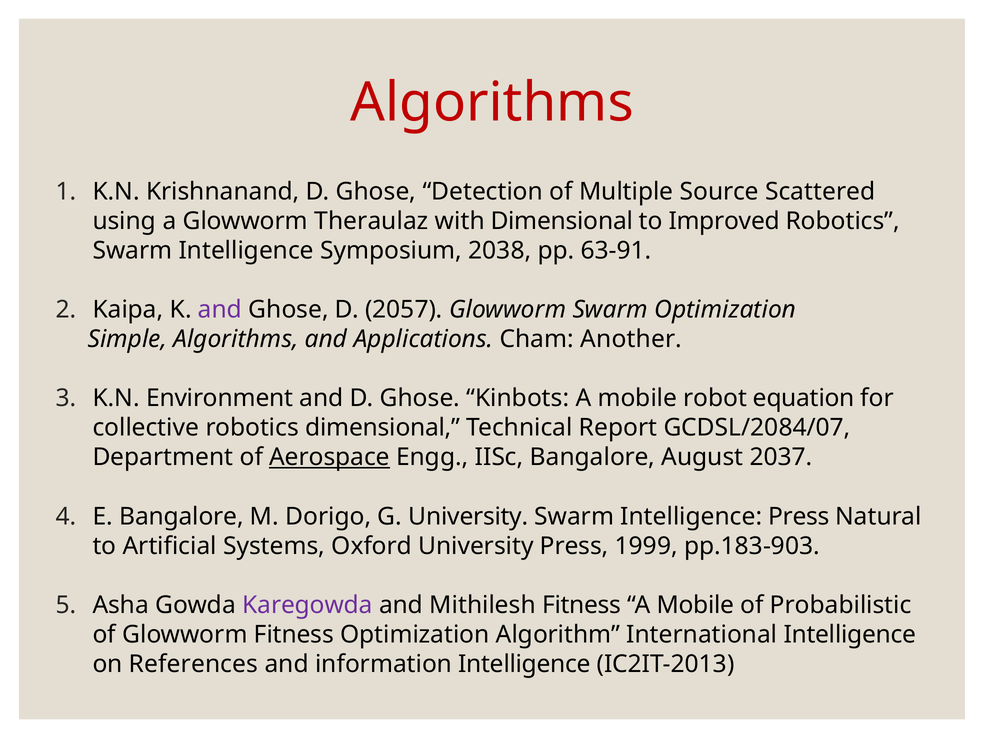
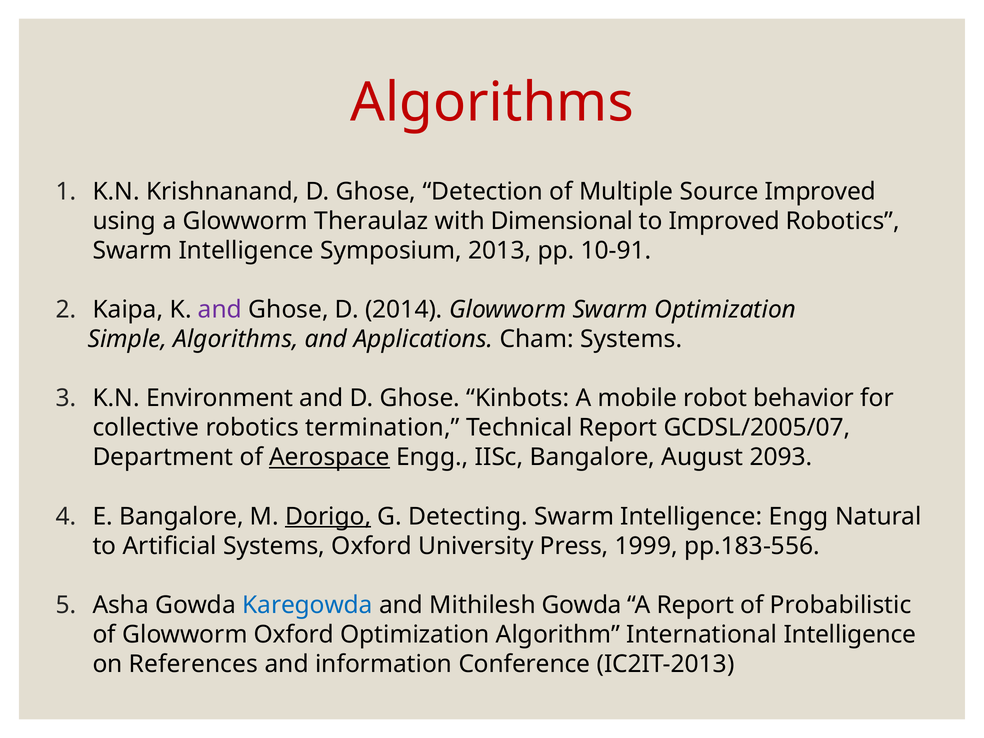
Source Scattered: Scattered -> Improved
2038: 2038 -> 2013
63-91: 63-91 -> 10-91
2057: 2057 -> 2014
Cham Another: Another -> Systems
equation: equation -> behavior
robotics dimensional: dimensional -> termination
GCDSL/2084/07: GCDSL/2084/07 -> GCDSL/2005/07
2037: 2037 -> 2093
Dorigo underline: none -> present
G University: University -> Detecting
Intelligence Press: Press -> Engg
pp.183-903: pp.183-903 -> pp.183-556
Karegowda colour: purple -> blue
Mithilesh Fitness: Fitness -> Gowda
Mobile at (695, 605): Mobile -> Report
Glowworm Fitness: Fitness -> Oxford
information Intelligence: Intelligence -> Conference
